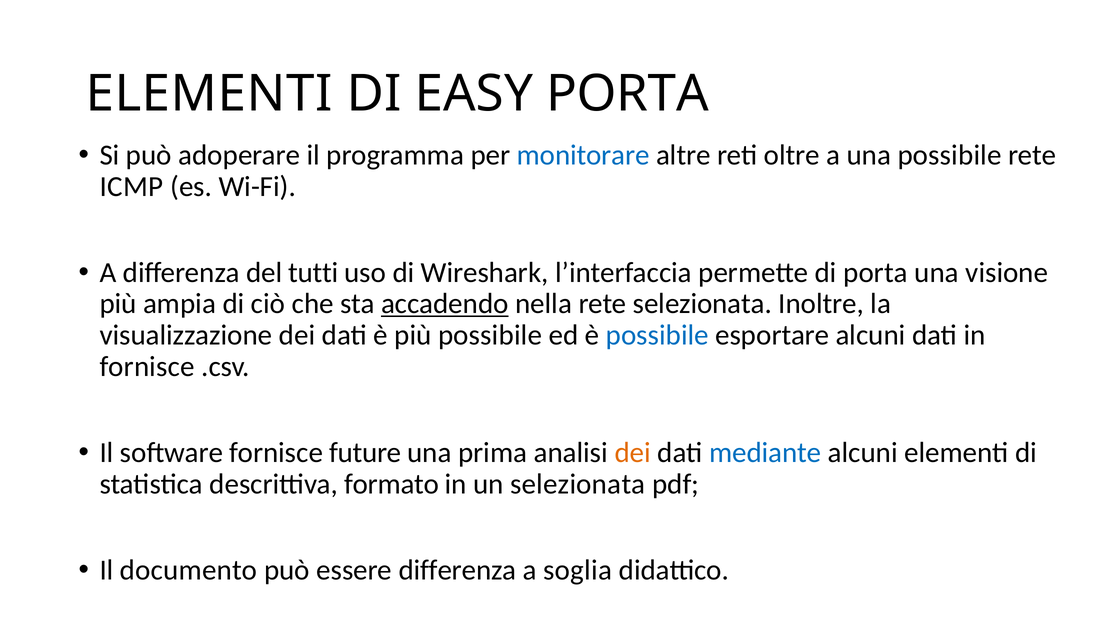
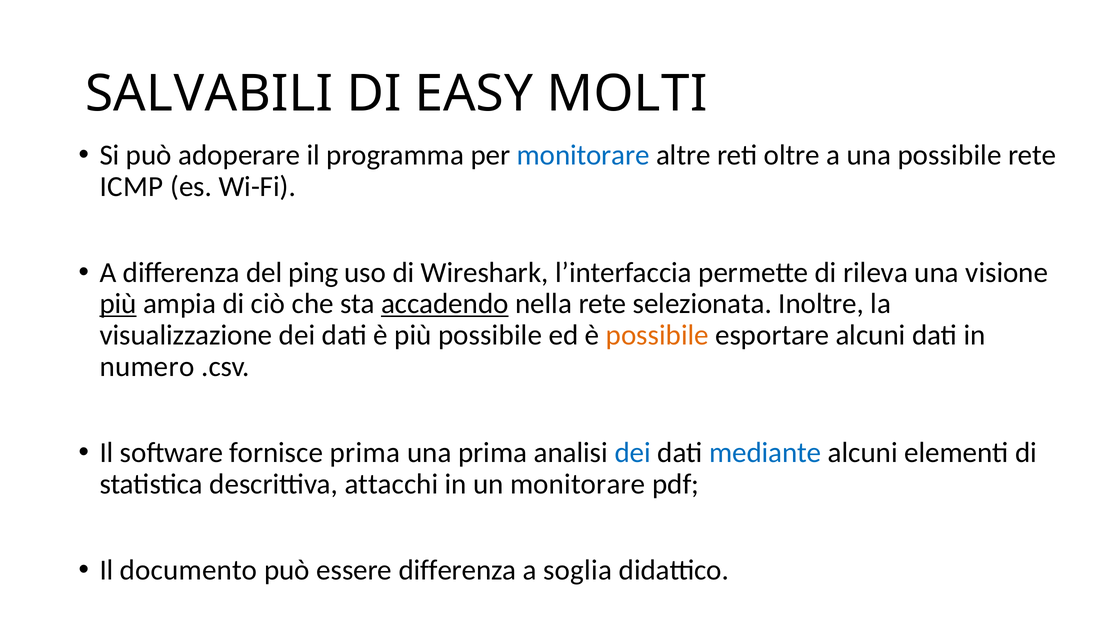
ELEMENTI at (209, 94): ELEMENTI -> SALVABILI
EASY PORTA: PORTA -> MOLTI
tutti: tutti -> ping
di porta: porta -> rileva
più at (118, 304) underline: none -> present
possibile at (657, 335) colour: blue -> orange
fornisce at (147, 366): fornisce -> numero
fornisce future: future -> prima
dei at (633, 452) colour: orange -> blue
formato: formato -> attacchi
un selezionata: selezionata -> monitorare
